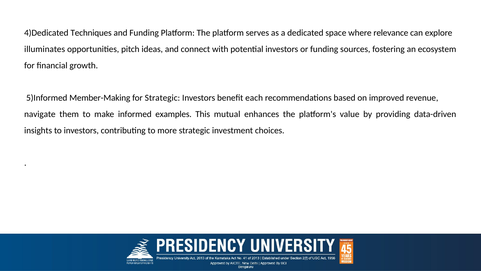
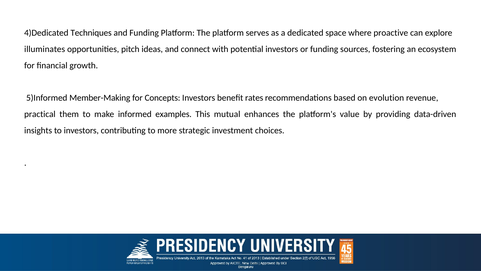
relevance: relevance -> proactive
for Strategic: Strategic -> Concepts
each: each -> rates
improved: improved -> evolution
navigate: navigate -> practical
